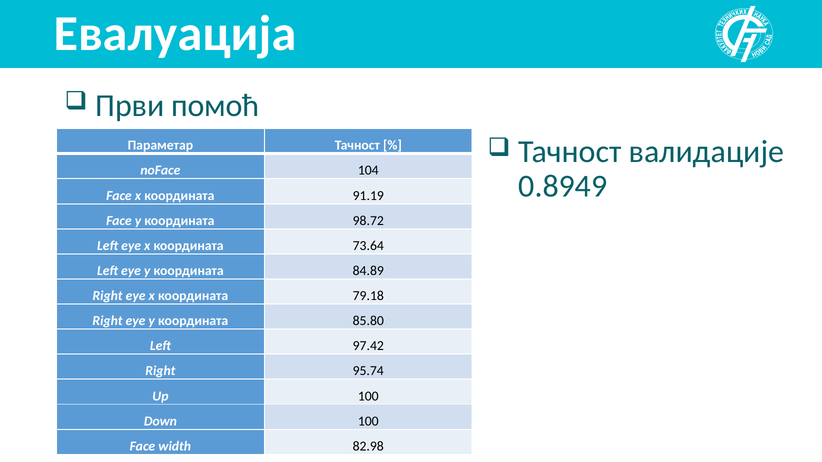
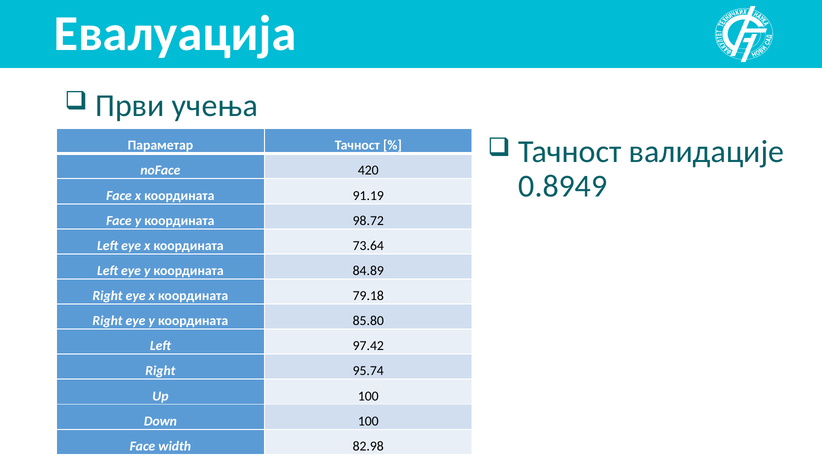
помоћ: помоћ -> учења
104: 104 -> 420
